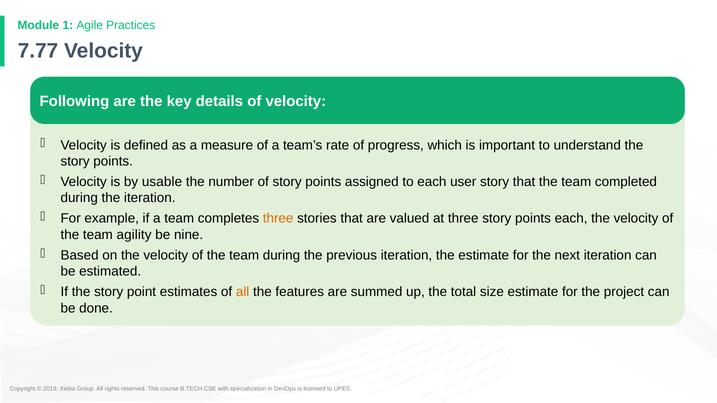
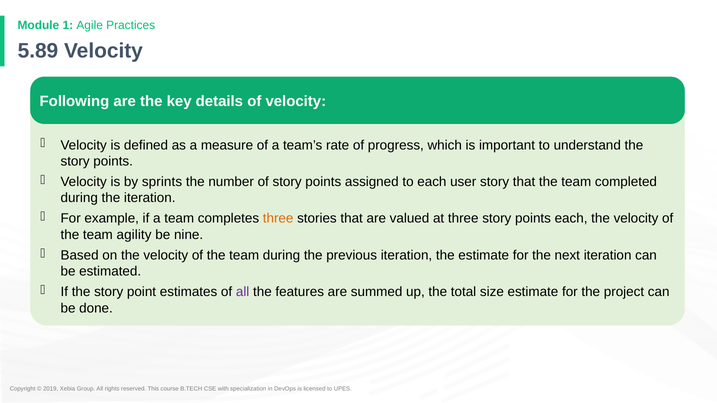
7.77: 7.77 -> 5.89
usable: usable -> sprints
all at (243, 292) colour: orange -> purple
